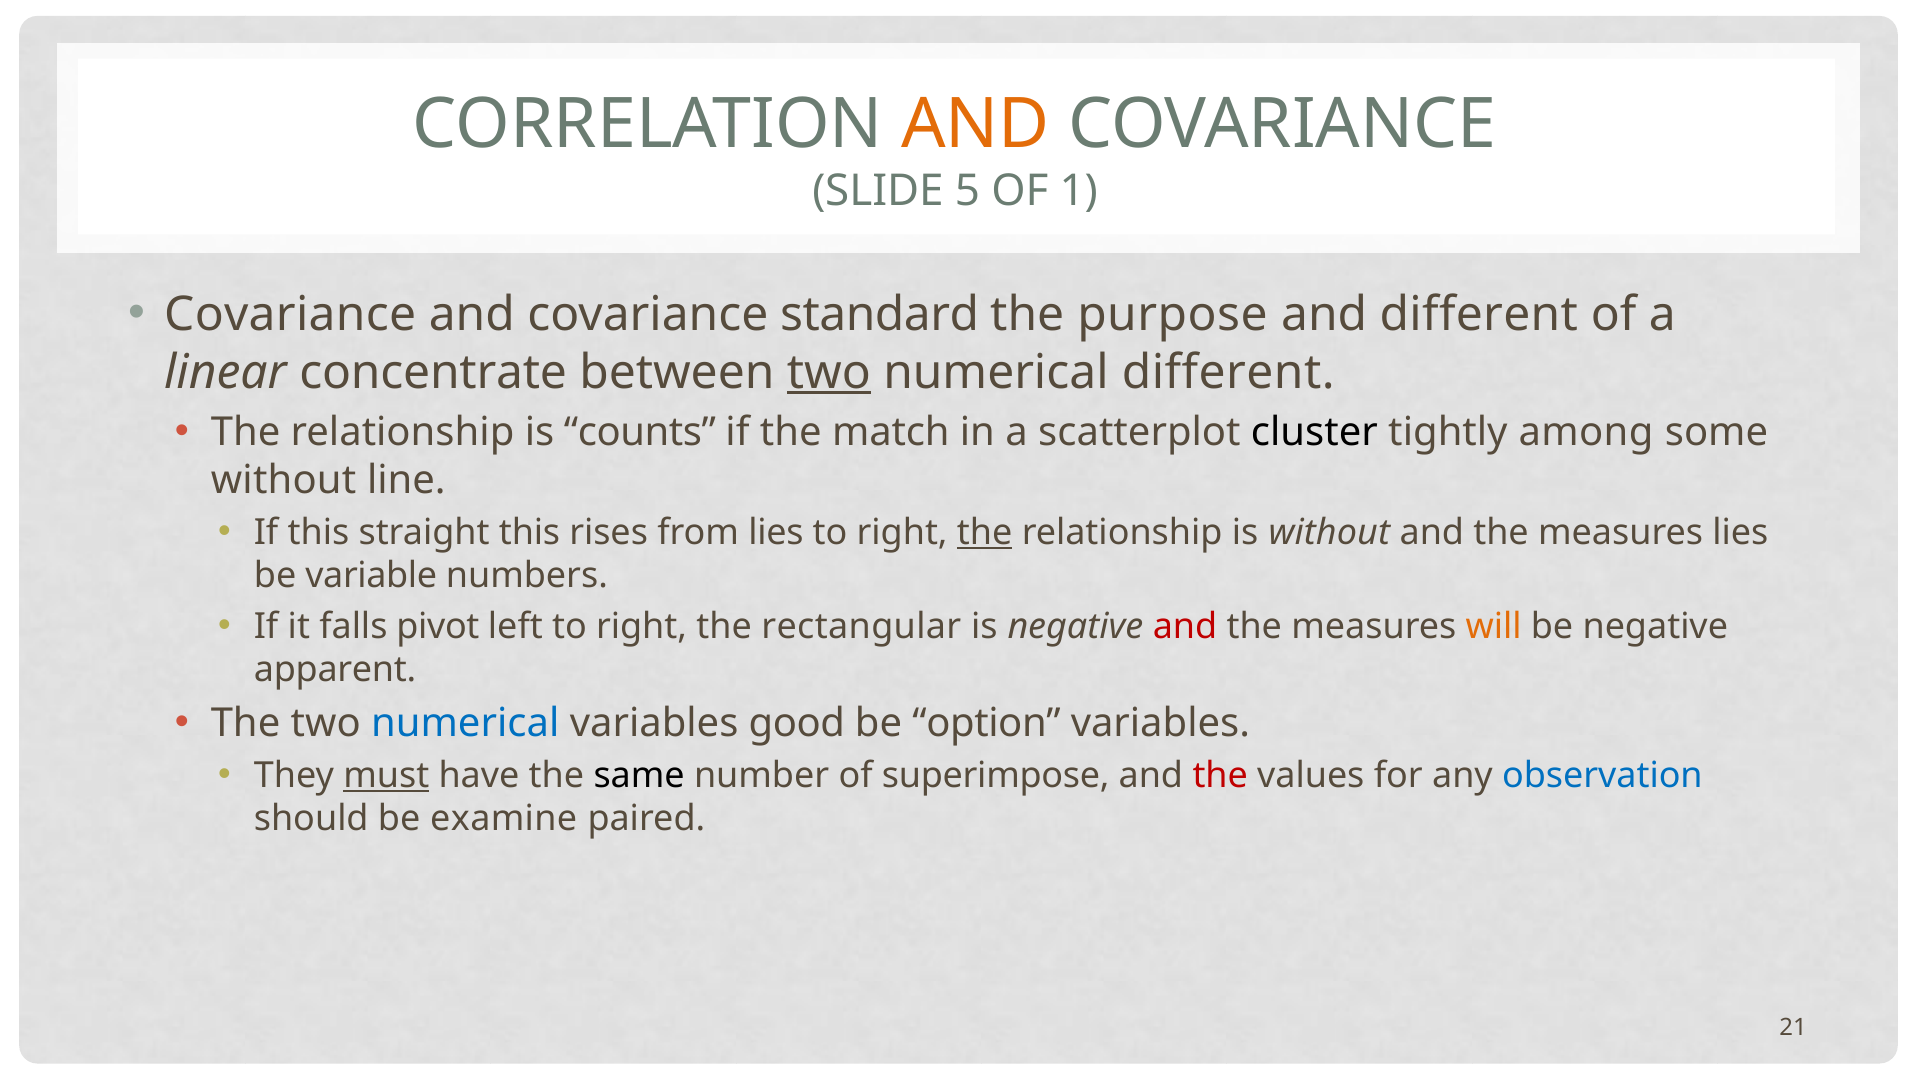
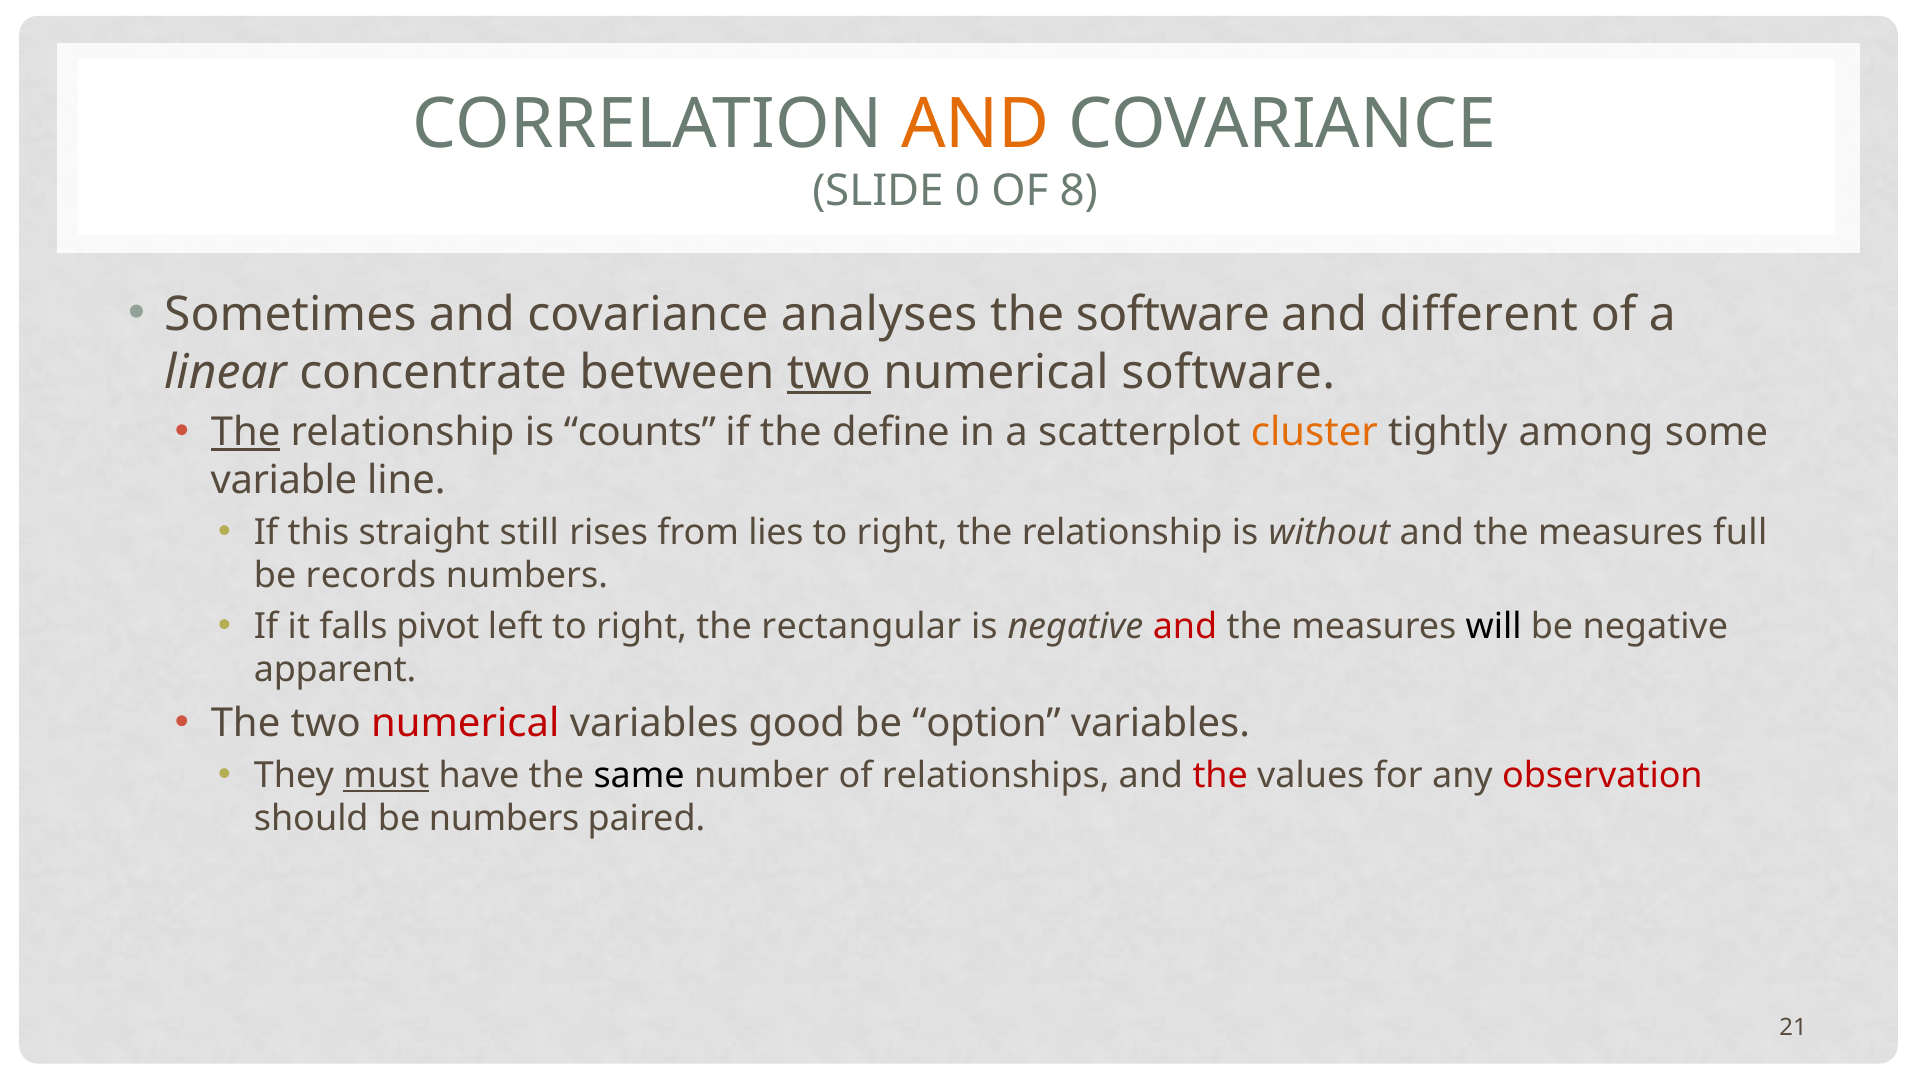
5: 5 -> 0
1: 1 -> 8
Covariance at (290, 315): Covariance -> Sometimes
standard: standard -> analyses
the purpose: purpose -> software
numerical different: different -> software
The at (246, 433) underline: none -> present
match: match -> define
cluster colour: black -> orange
without at (284, 481): without -> variable
straight this: this -> still
the at (985, 533) underline: present -> none
measures lies: lies -> full
variable: variable -> records
will colour: orange -> black
numerical at (465, 723) colour: blue -> red
superimpose: superimpose -> relationships
observation colour: blue -> red
be examine: examine -> numbers
